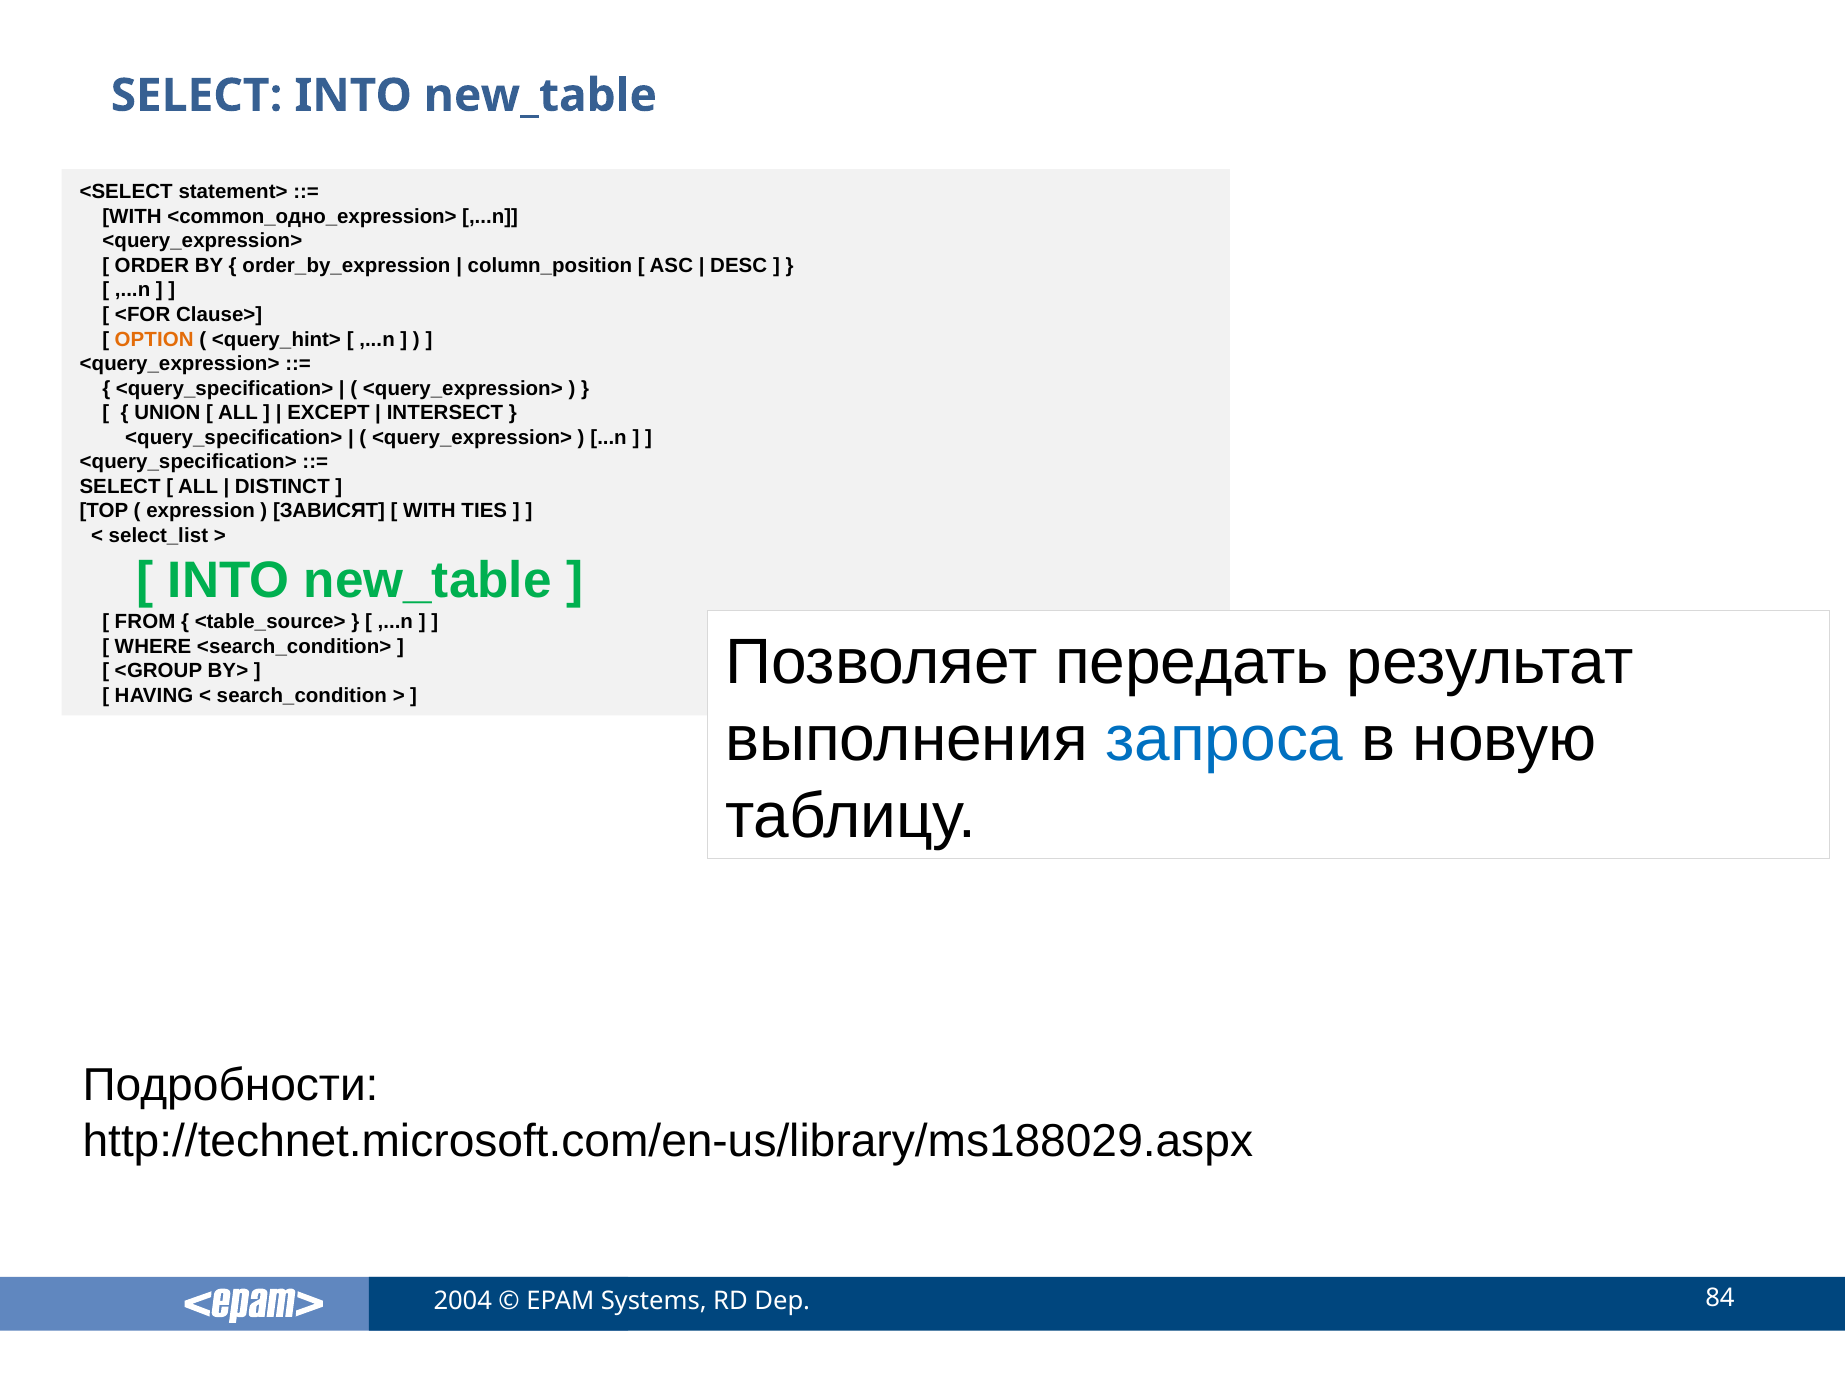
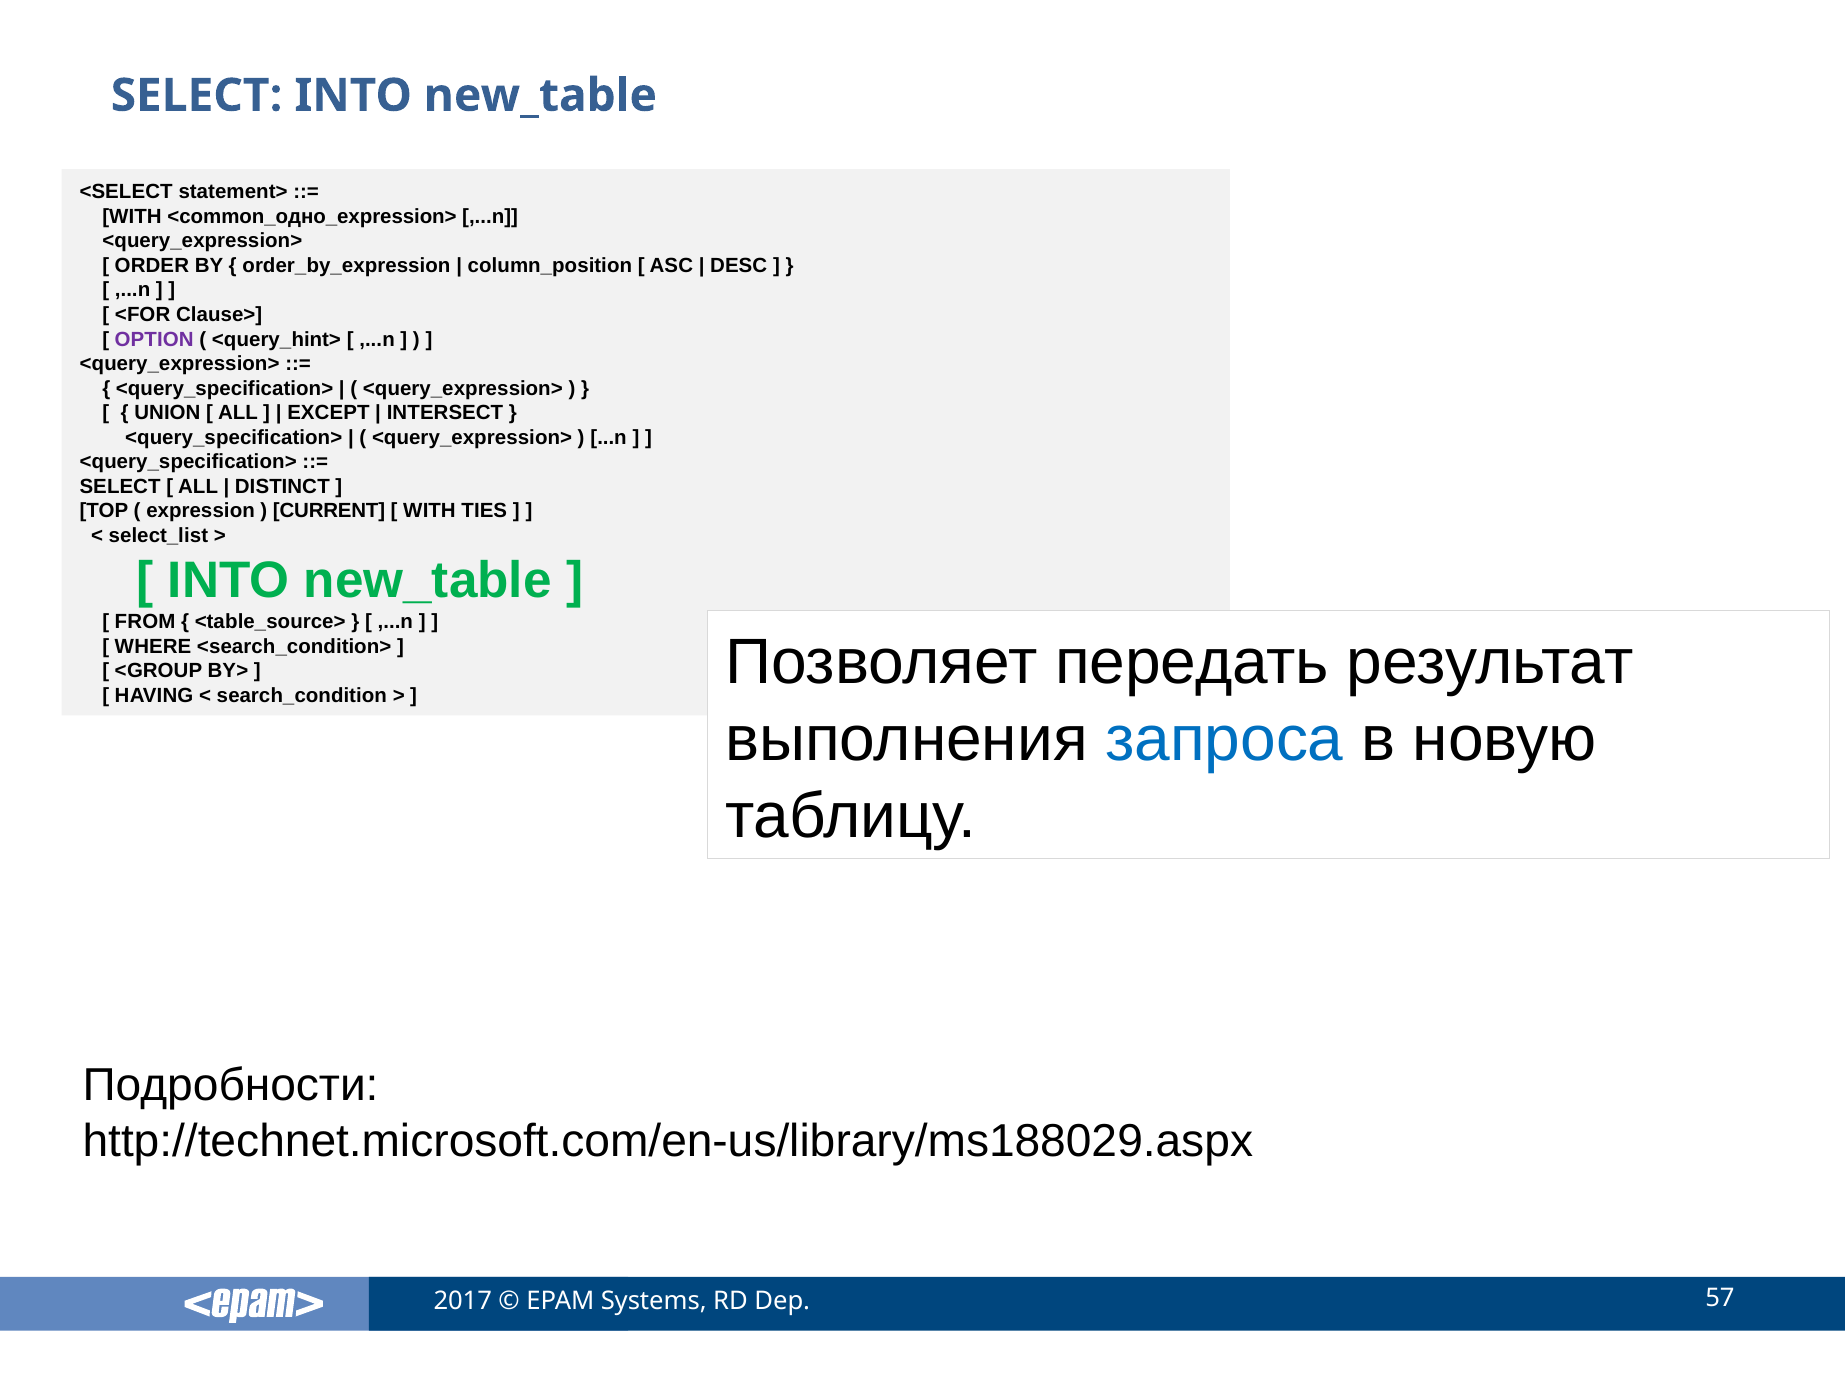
OPTION colour: orange -> purple
ЗАВИСЯТ: ЗАВИСЯТ -> CURRENT
2004: 2004 -> 2017
84: 84 -> 57
